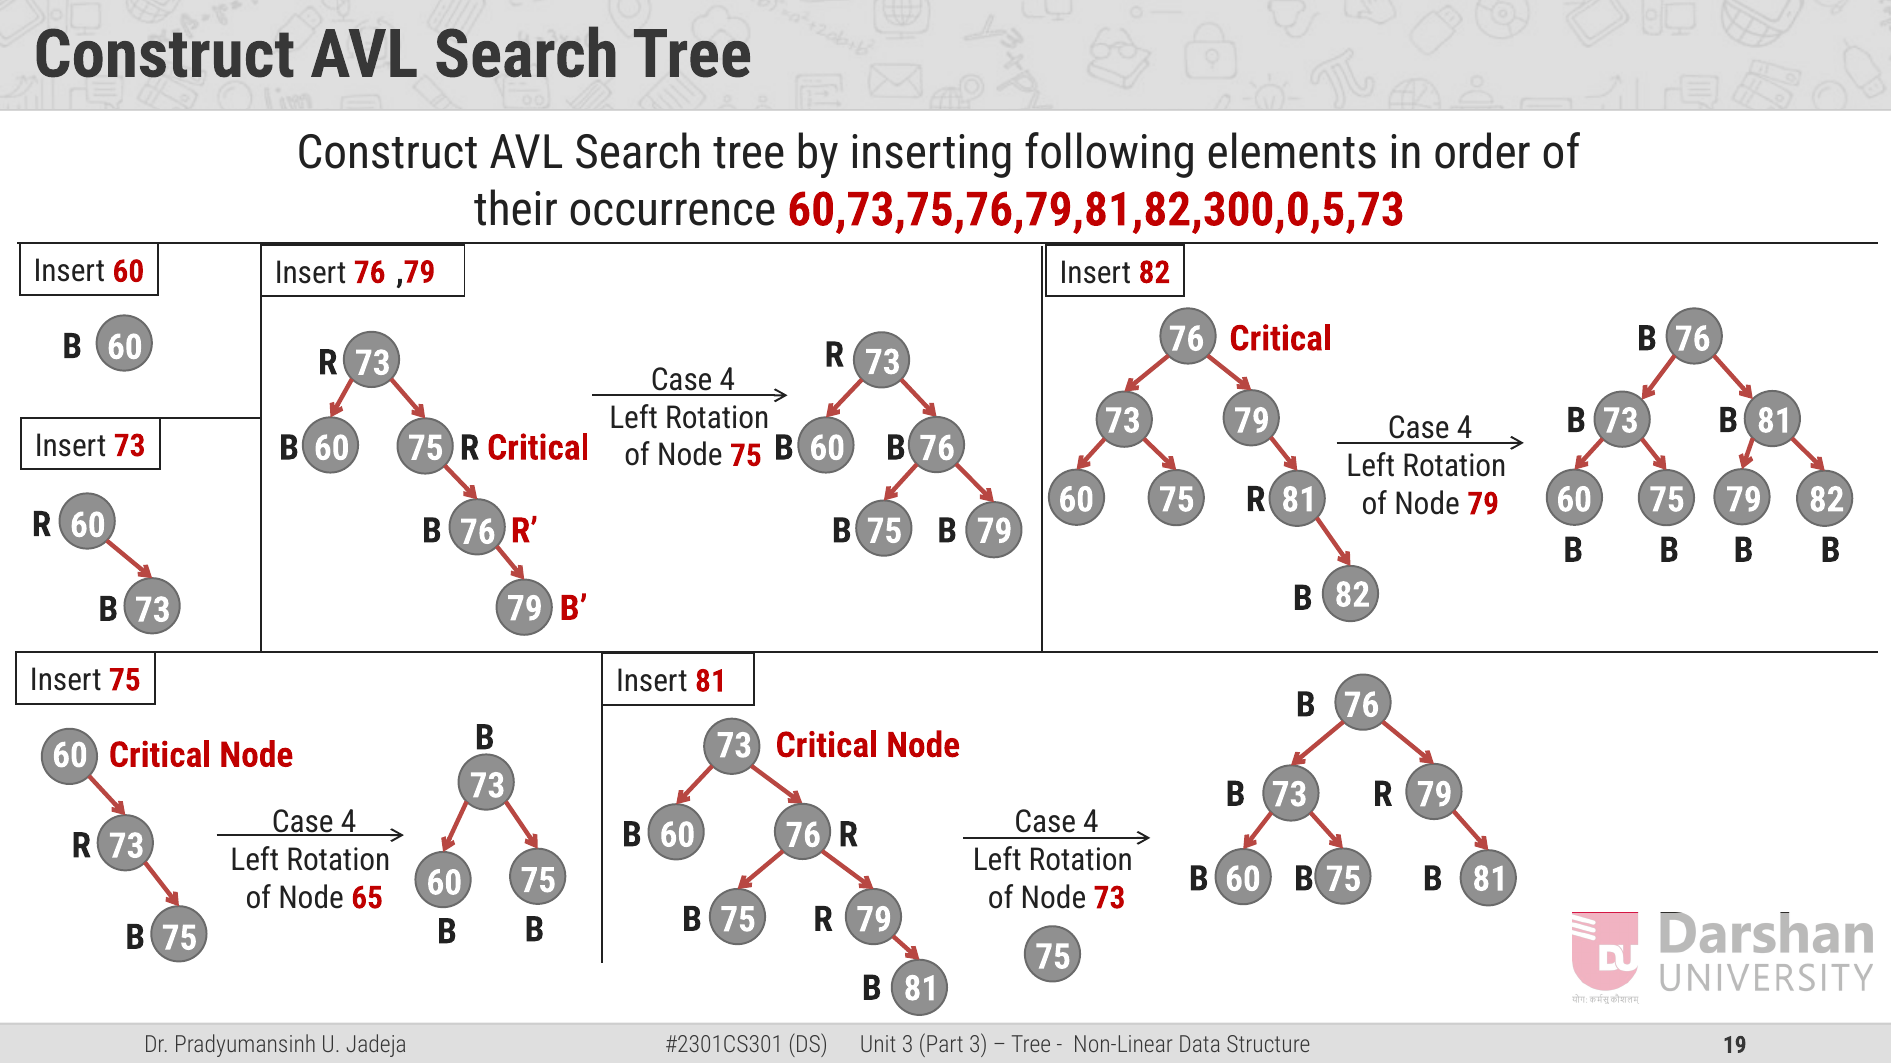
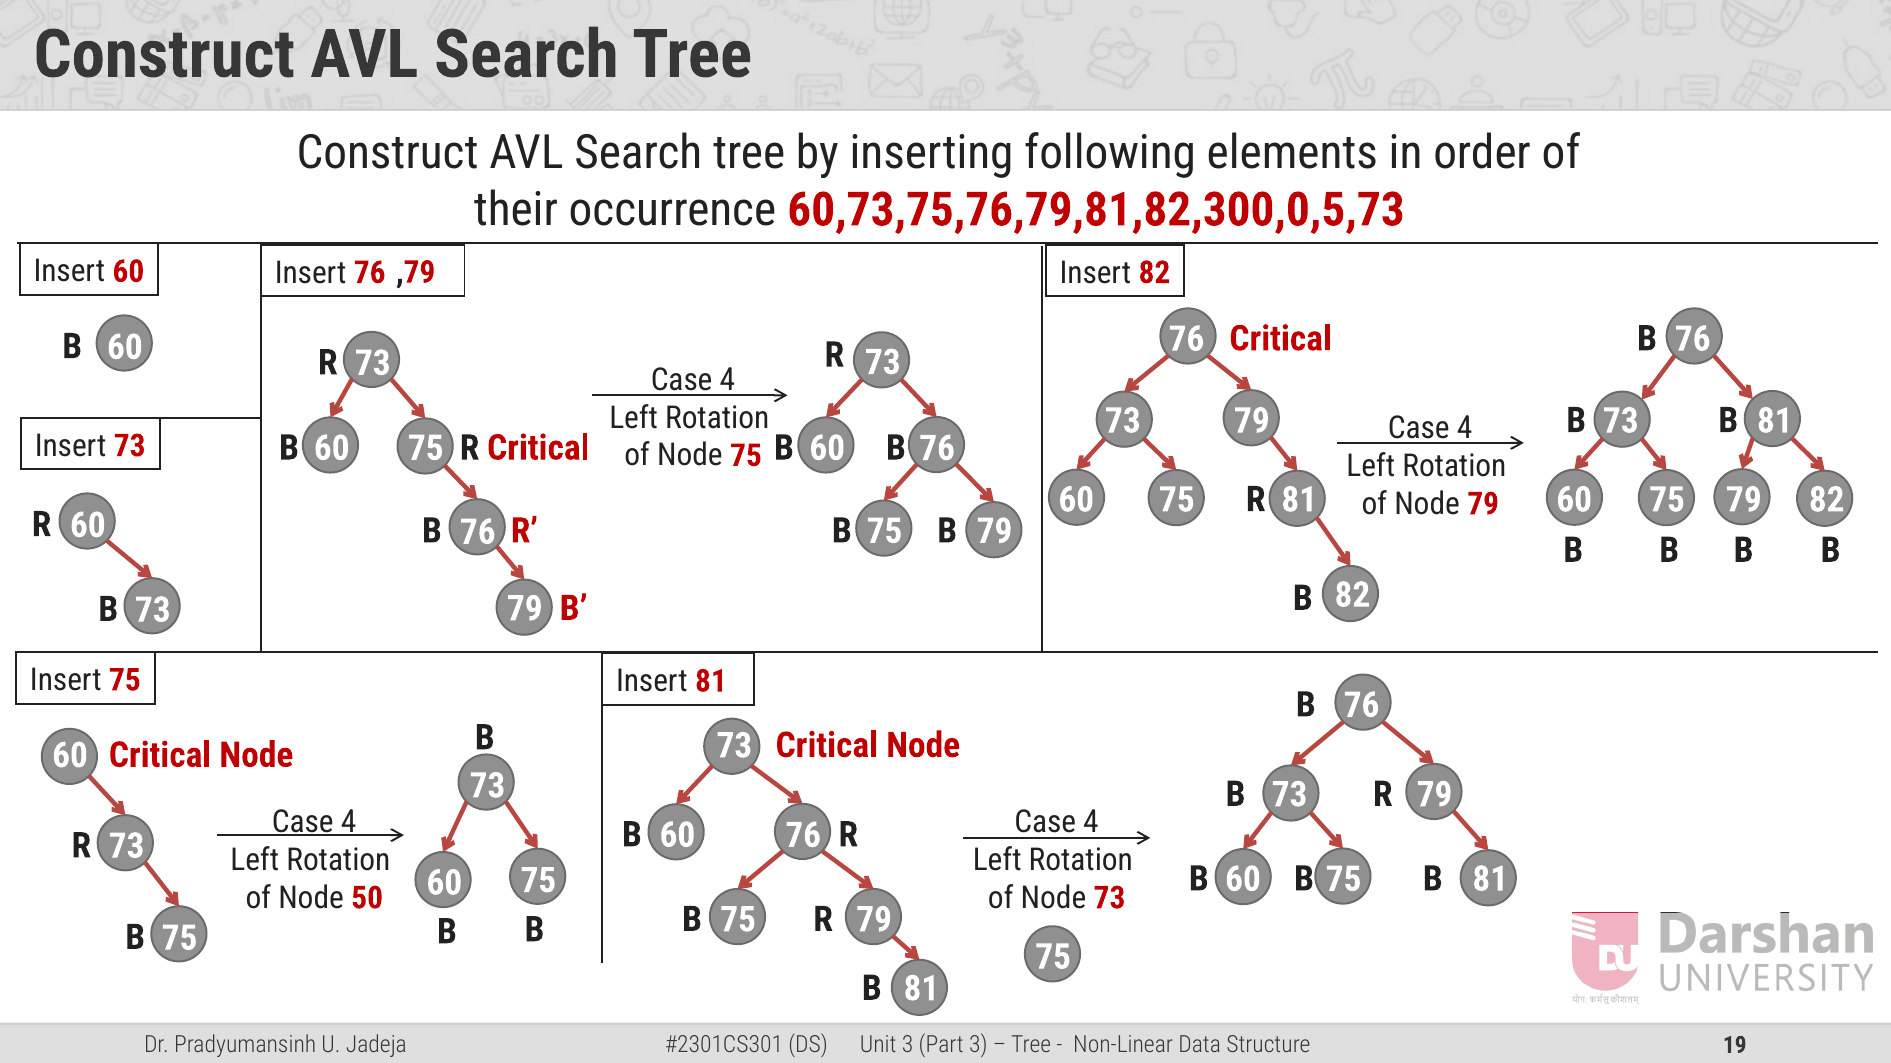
65: 65 -> 50
